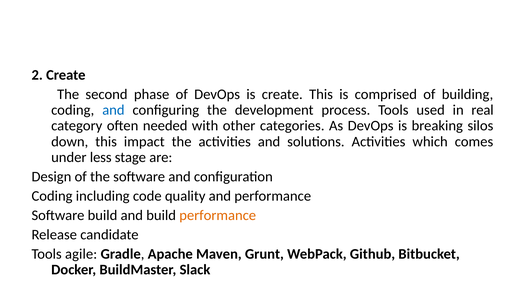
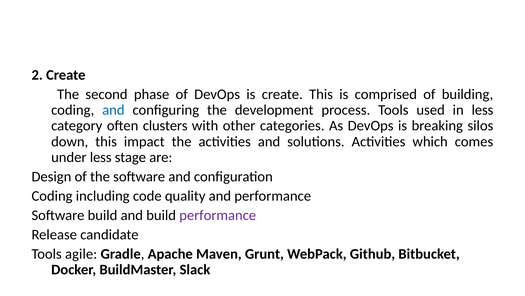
in real: real -> less
needed: needed -> clusters
performance at (218, 215) colour: orange -> purple
